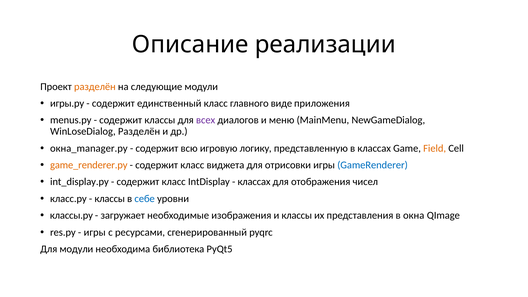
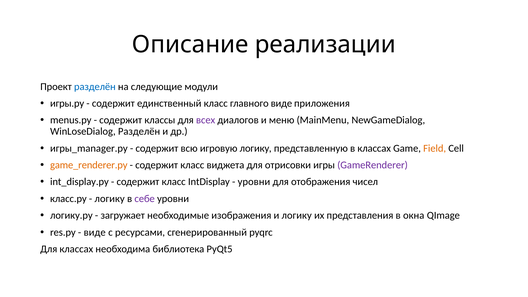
разделён at (95, 87) colour: orange -> blue
окна_manager.py: окна_manager.py -> игры_manager.py
GameRenderer colour: blue -> purple
классах at (254, 182): классах -> уровни
классы at (110, 199): классы -> логику
себе colour: blue -> purple
классы.py: классы.py -> логику.py
и классы: классы -> логику
игры at (95, 232): игры -> виде
Для модули: модули -> классах
